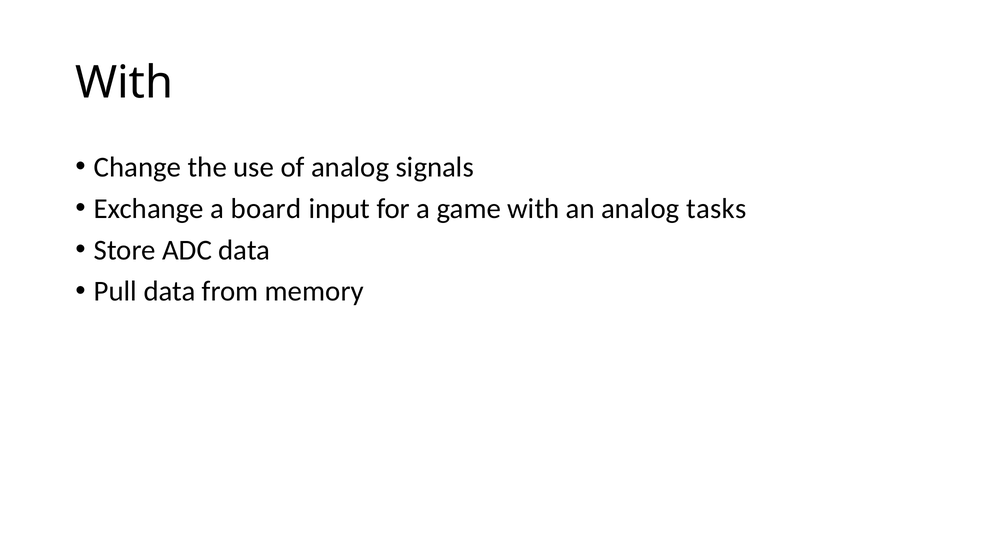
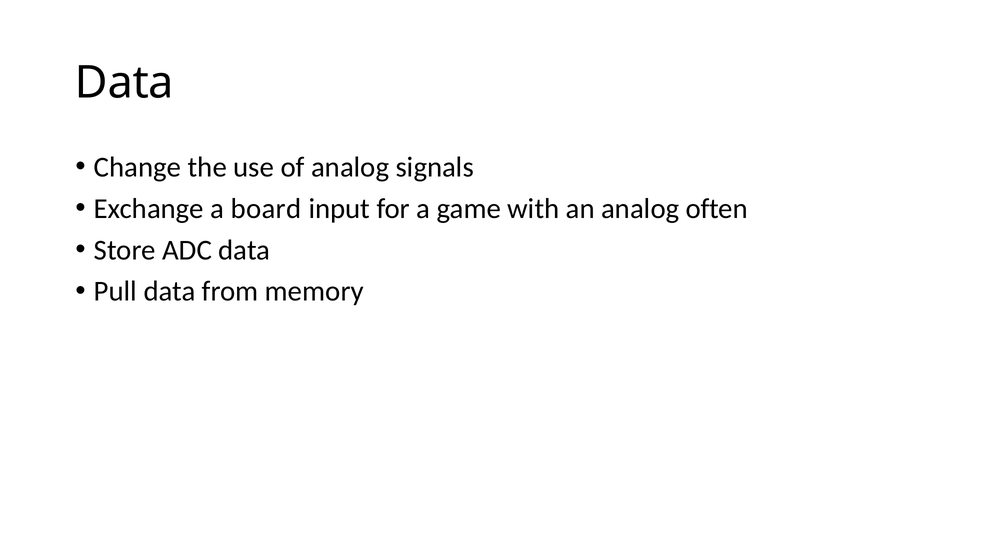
With at (124, 83): With -> Data
tasks: tasks -> often
